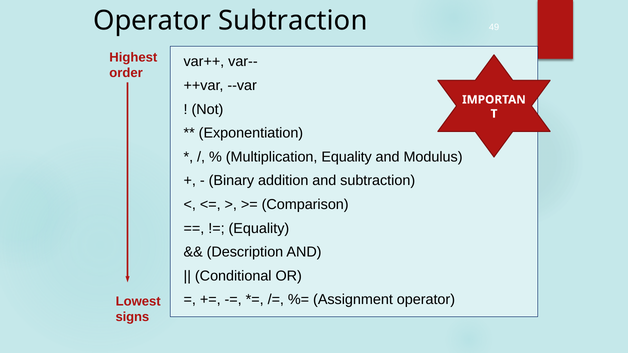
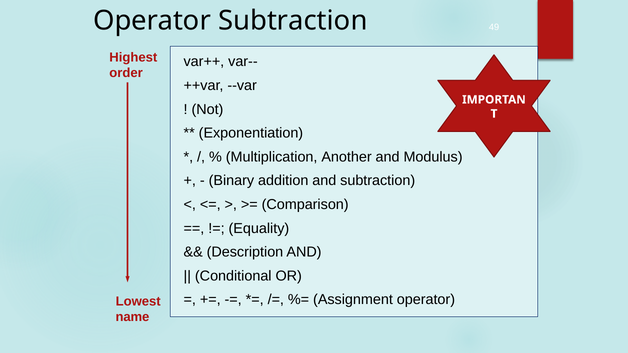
Multiplication Equality: Equality -> Another
signs: signs -> name
